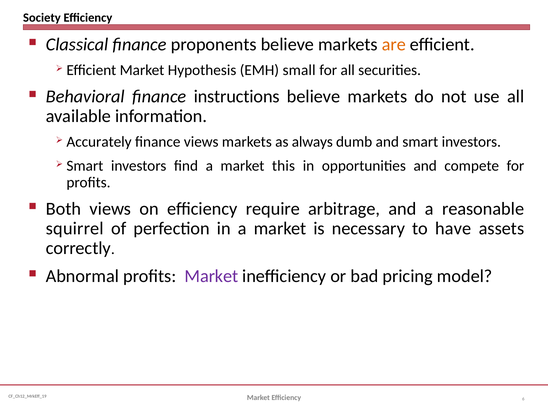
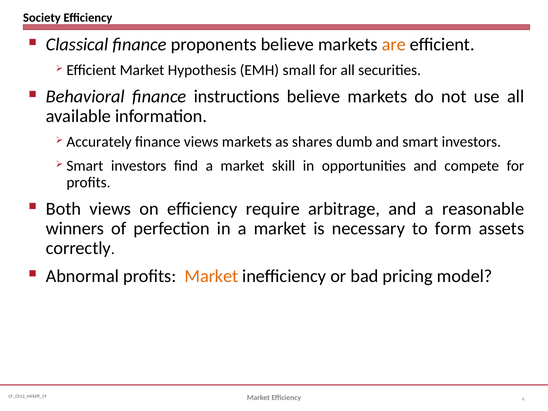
always: always -> shares
this: this -> skill
squirrel: squirrel -> winners
have: have -> form
Market at (211, 276) colour: purple -> orange
